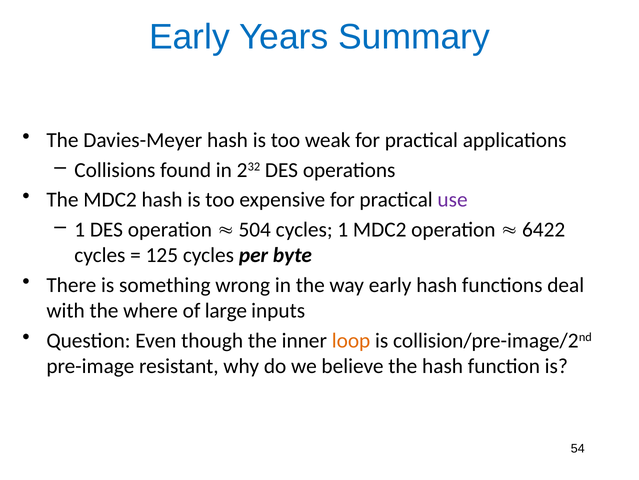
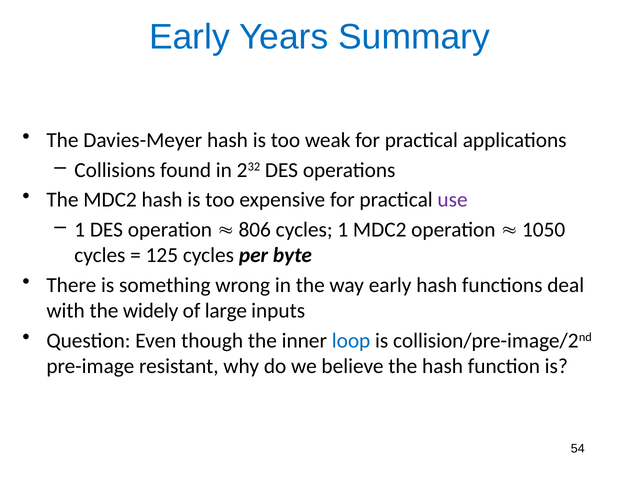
504: 504 -> 806
6422: 6422 -> 1050
where: where -> widely
loop colour: orange -> blue
